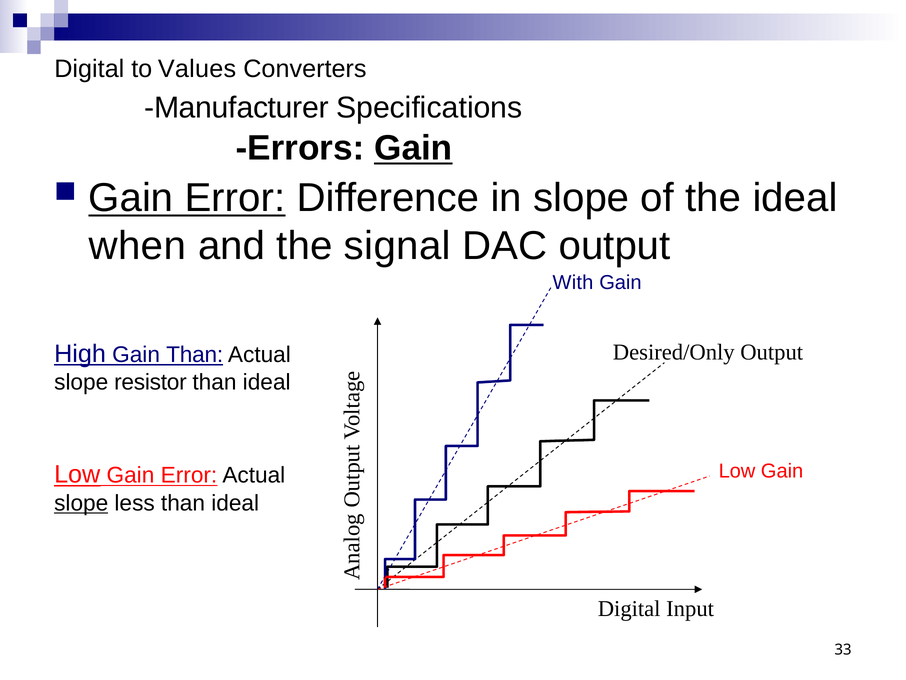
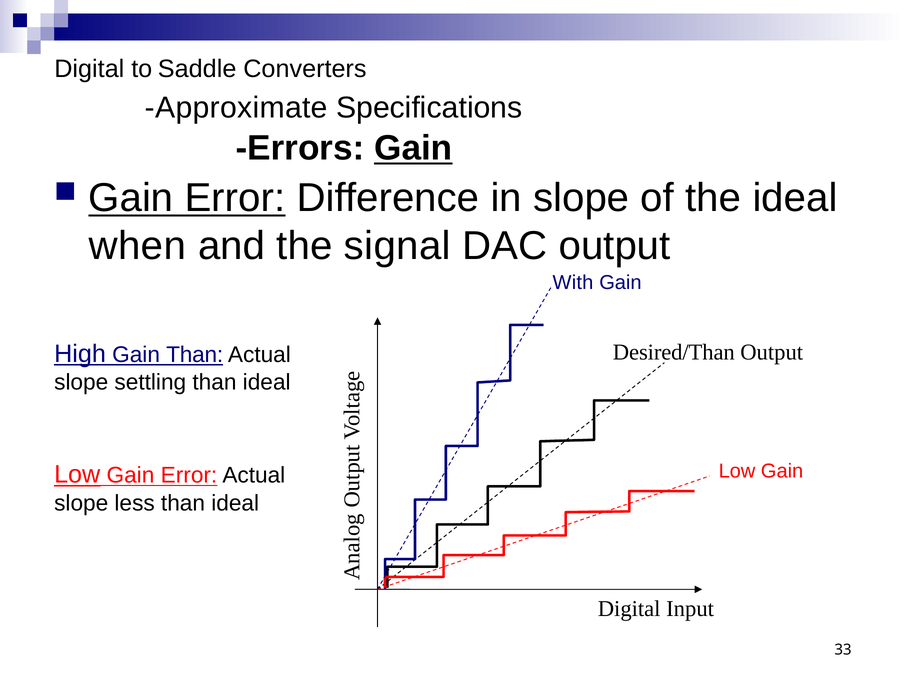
Values: Values -> Saddle
Manufacturer: Manufacturer -> Approximate
Desired/Only: Desired/Only -> Desired/Than
resistor: resistor -> settling
slope at (81, 503) underline: present -> none
